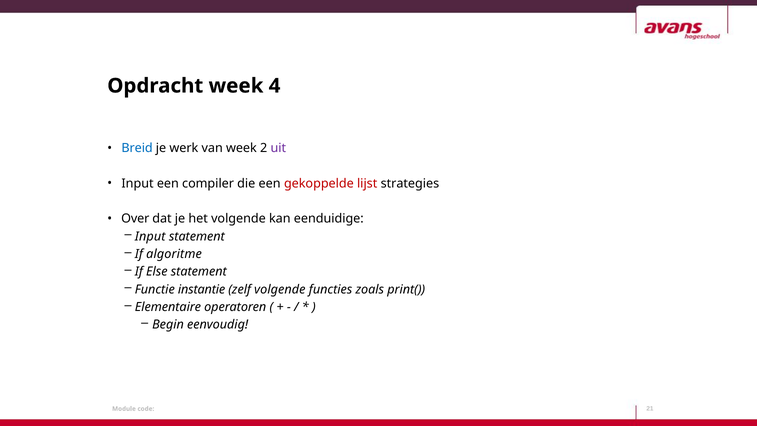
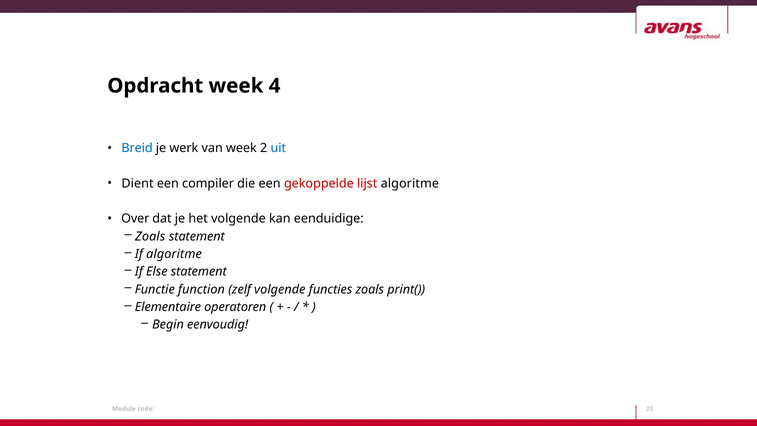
uit colour: purple -> blue
Input at (138, 183): Input -> Dient
lijst strategies: strategies -> algoritme
Input at (150, 236): Input -> Zoals
instantie: instantie -> function
